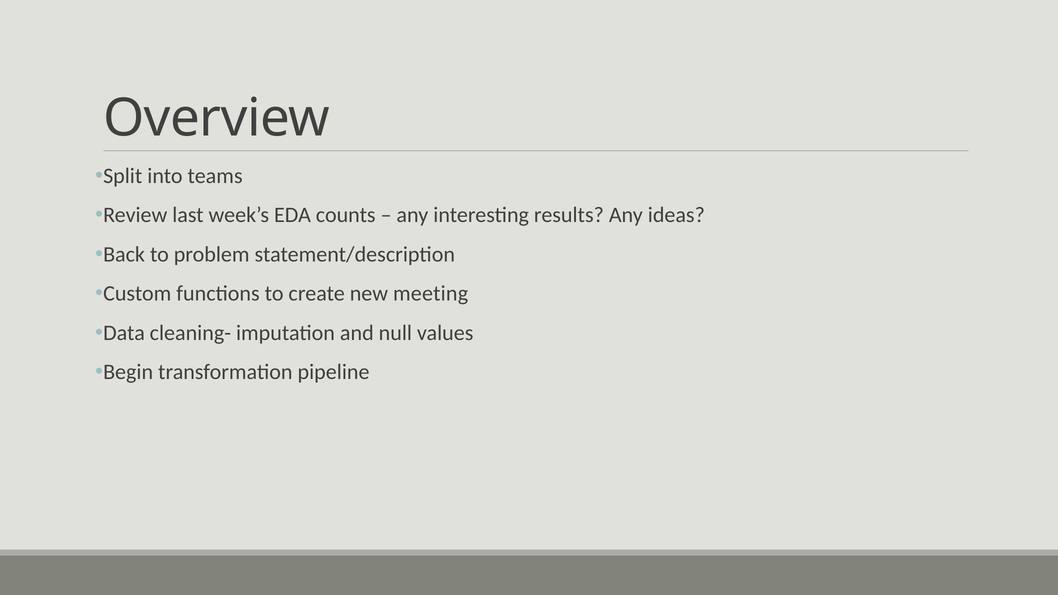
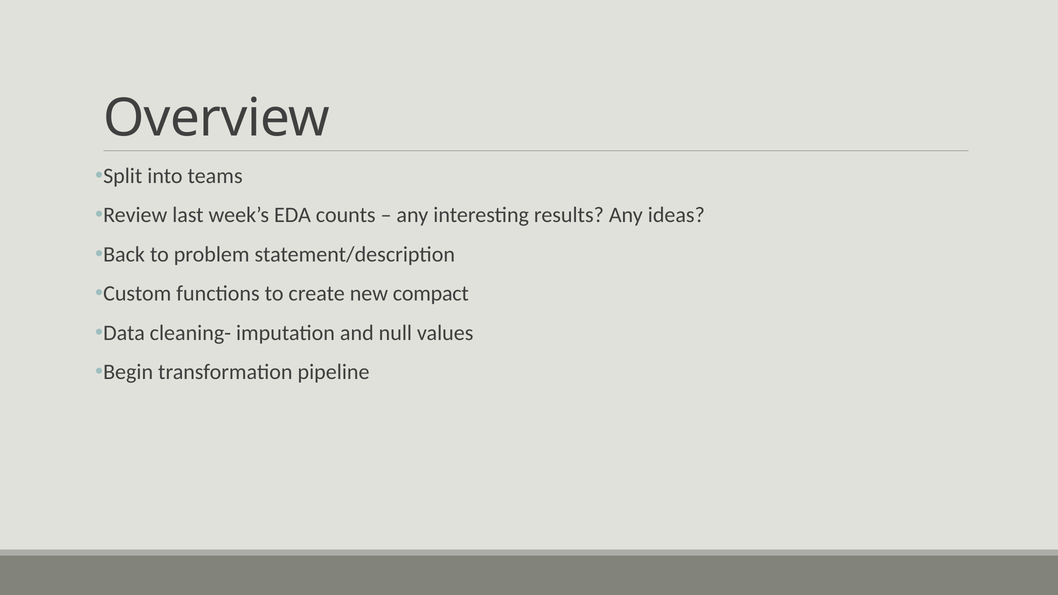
meeting: meeting -> compact
